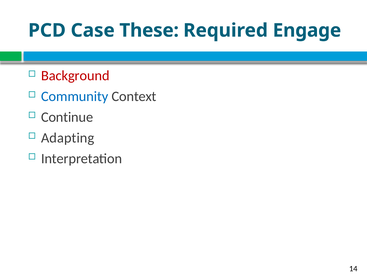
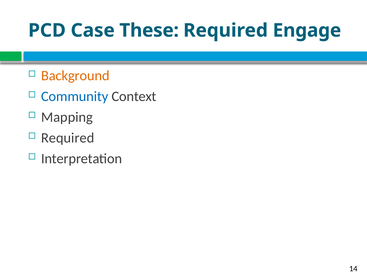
Background colour: red -> orange
Continue: Continue -> Mapping
Adapting at (68, 138): Adapting -> Required
